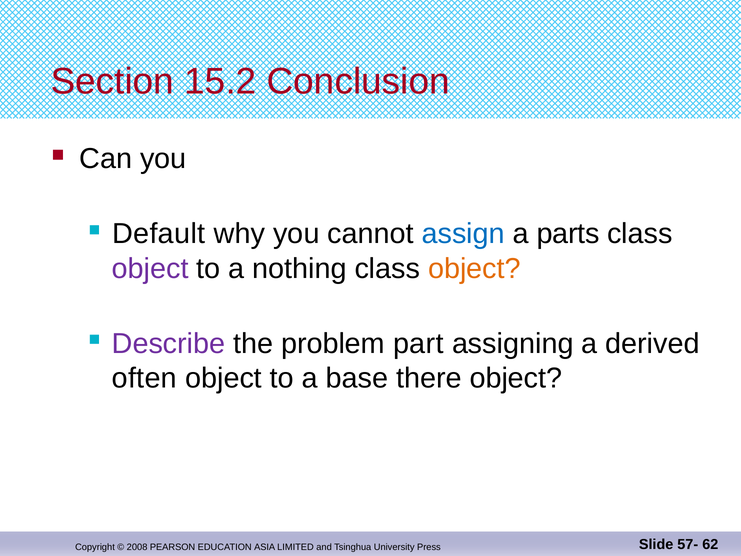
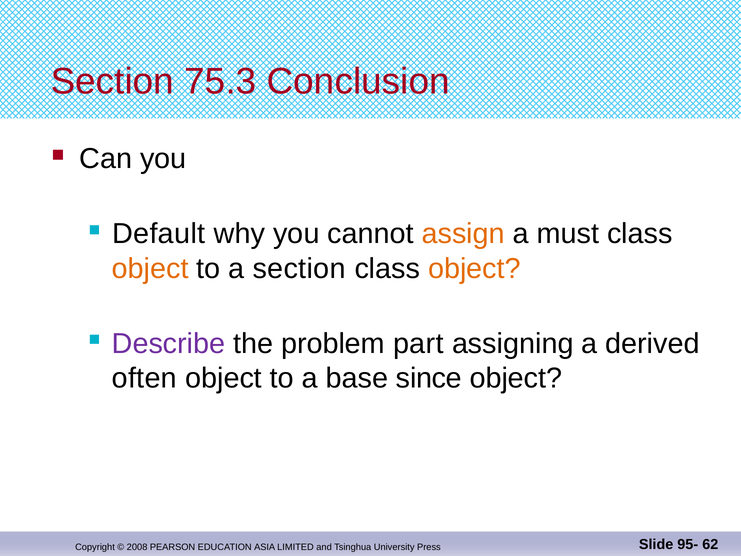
15.2: 15.2 -> 75.3
assign colour: blue -> orange
parts: parts -> must
object at (150, 268) colour: purple -> orange
a nothing: nothing -> section
there: there -> since
57-: 57- -> 95-
